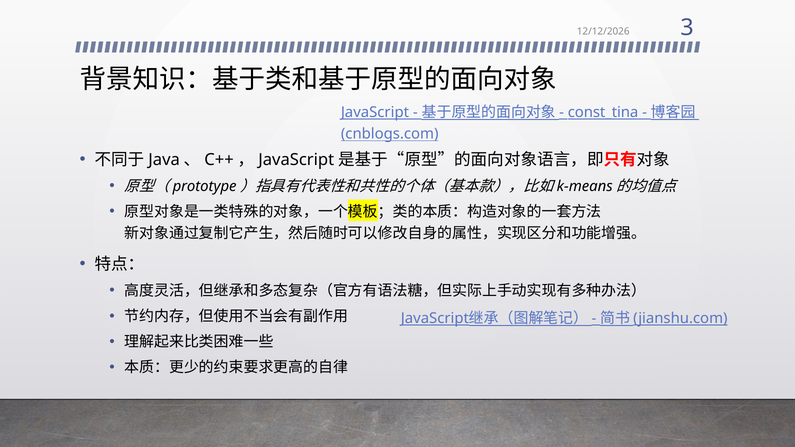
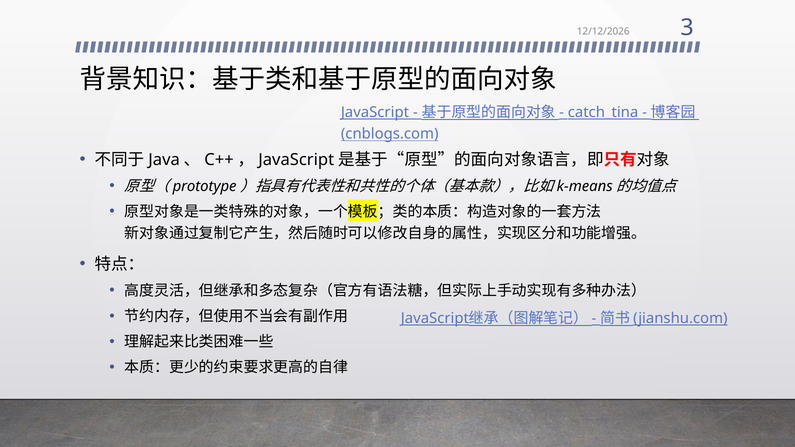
const_tina: const_tina -> catch_tina
